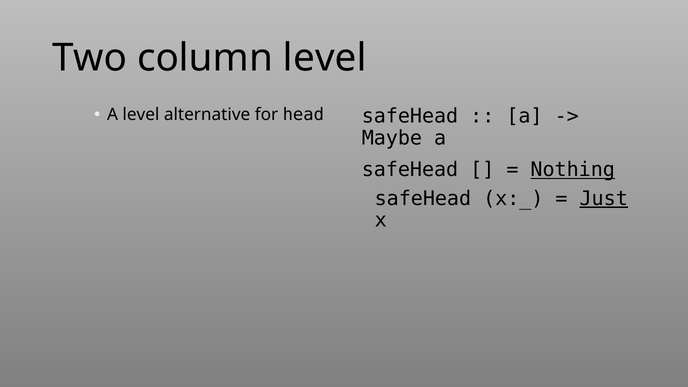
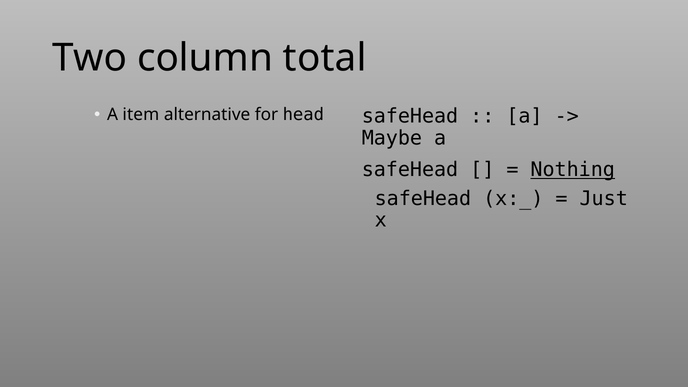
column level: level -> total
A level: level -> item
Just underline: present -> none
